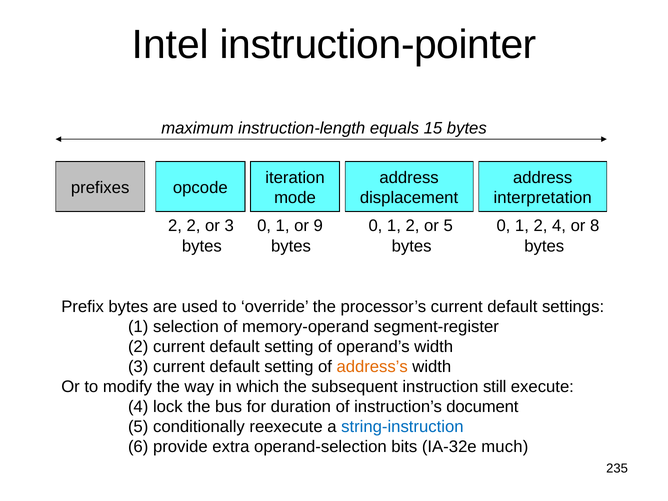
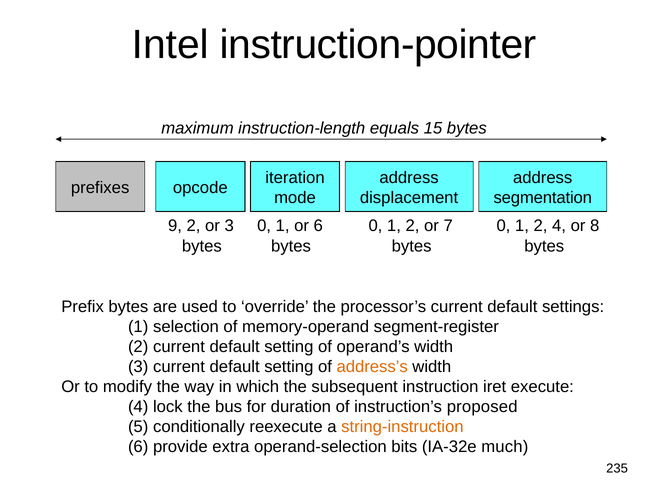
interpretation: interpretation -> segmentation
2 at (175, 226): 2 -> 9
or 9: 9 -> 6
or 5: 5 -> 7
still: still -> iret
document: document -> proposed
string-instruction colour: blue -> orange
